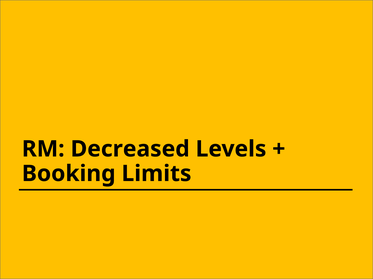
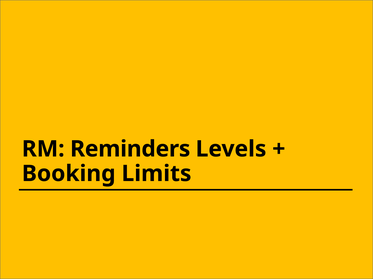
Decreased: Decreased -> Reminders
